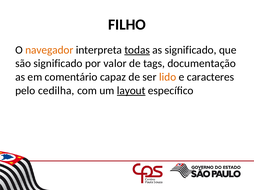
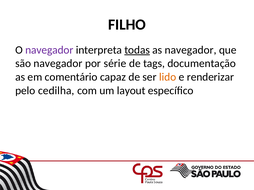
navegador at (49, 50) colour: orange -> purple
as significado: significado -> navegador
são significado: significado -> navegador
valor: valor -> série
caracteres: caracteres -> renderizar
layout underline: present -> none
